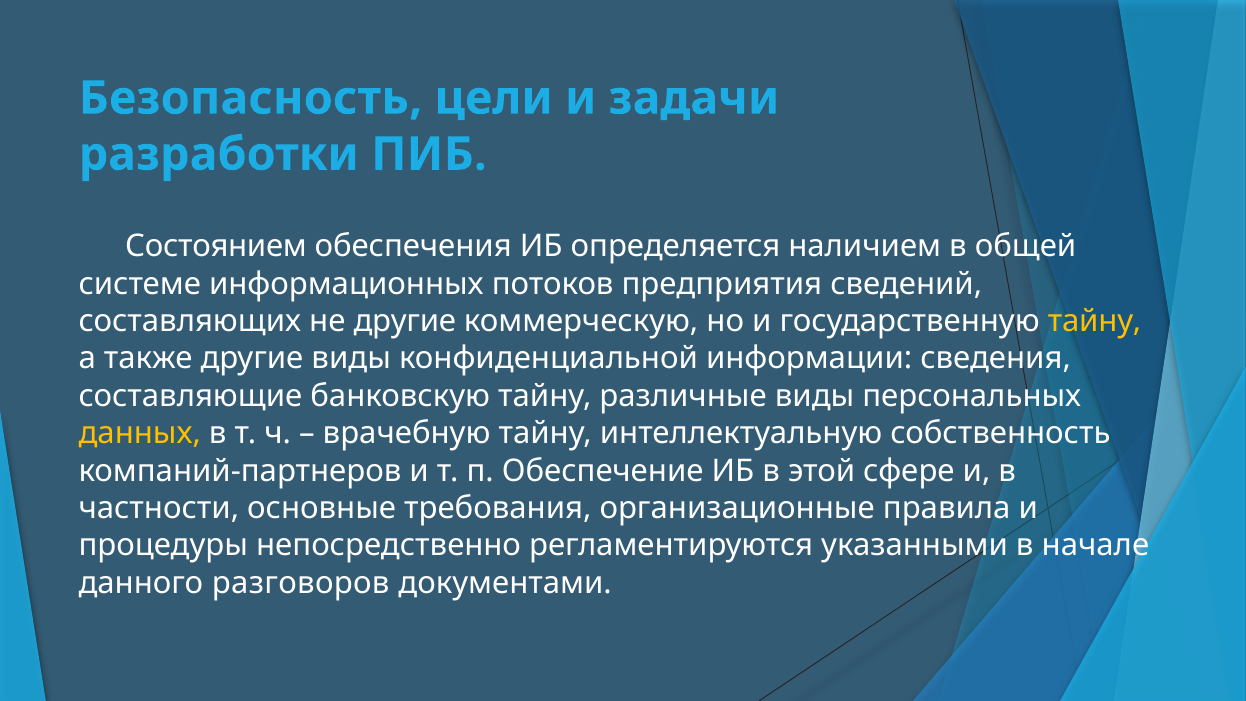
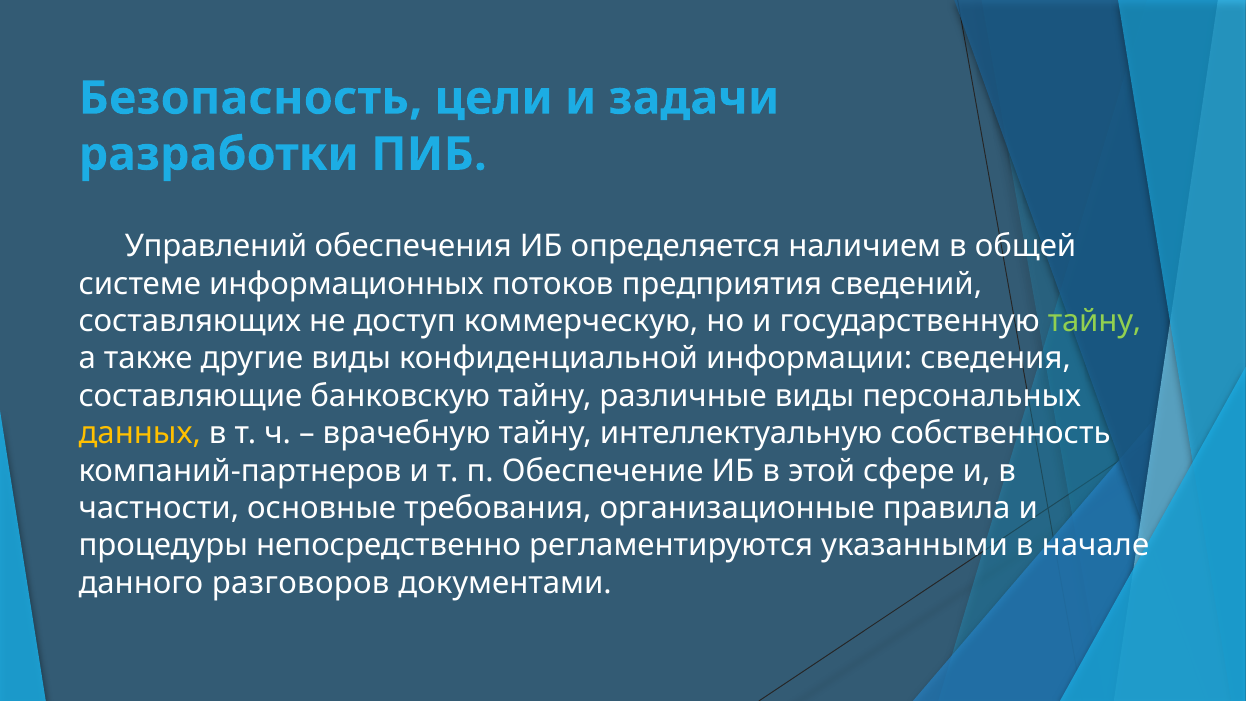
Состоянием: Состоянием -> Управлений
не другие: другие -> доступ
тайну at (1095, 321) colour: yellow -> light green
